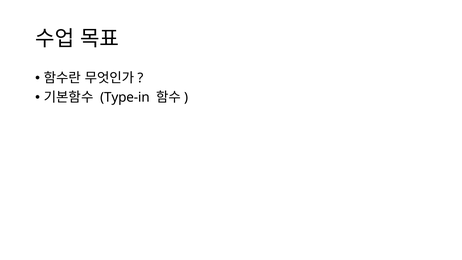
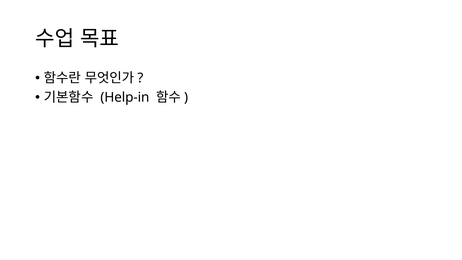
Type-in: Type-in -> Help-in
